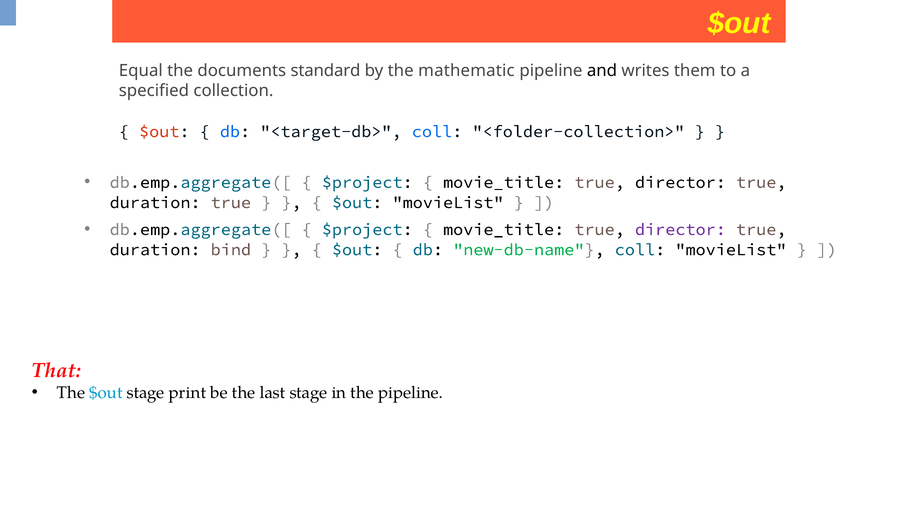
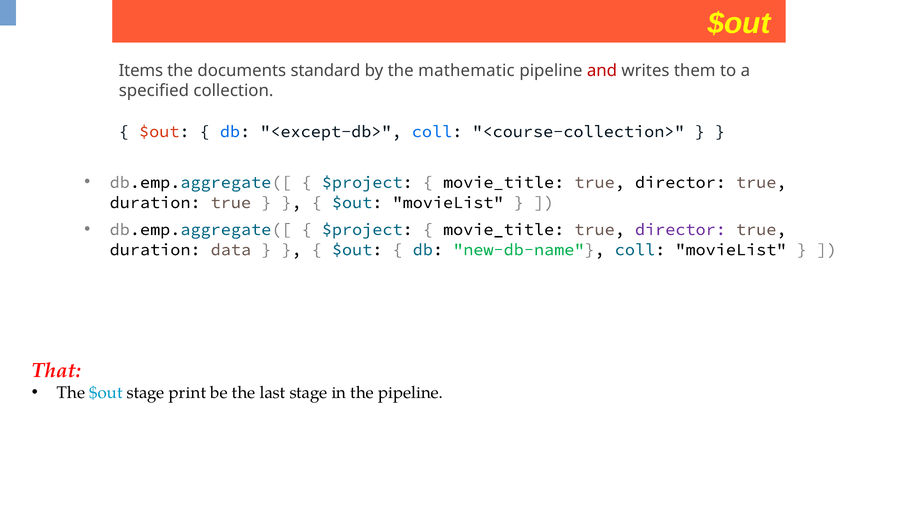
Equal: Equal -> Items
and colour: black -> red
<target-db>: <target-db> -> <except-db>
<folder-collection>: <folder-collection> -> <course-collection>
bind: bind -> data
